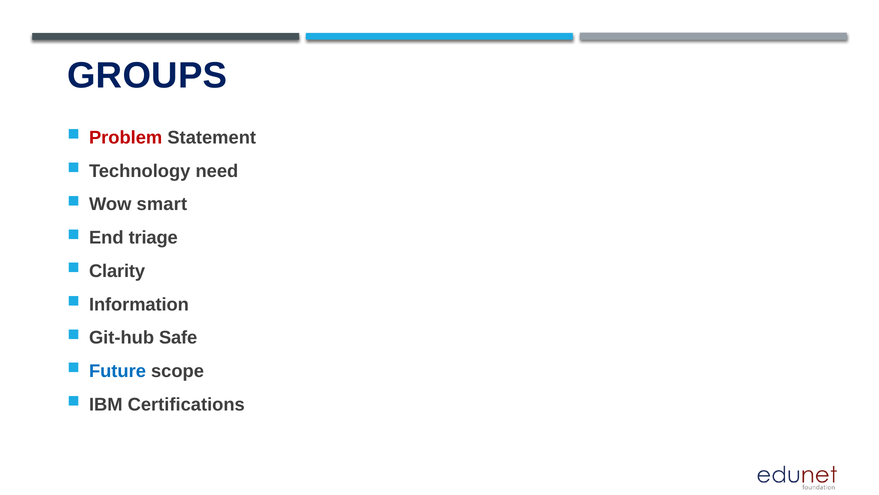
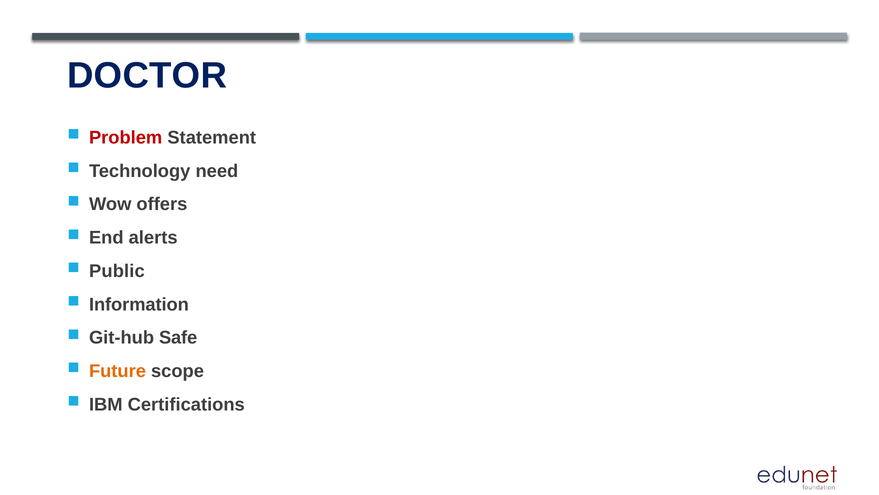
GROUPS: GROUPS -> DOCTOR
smart: smart -> offers
triage: triage -> alerts
Clarity: Clarity -> Public
Future colour: blue -> orange
